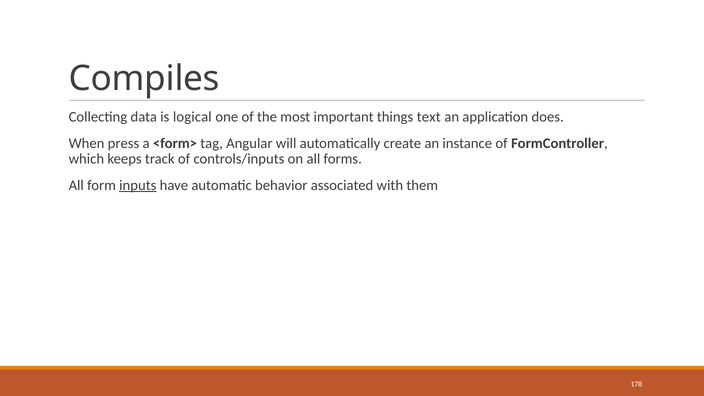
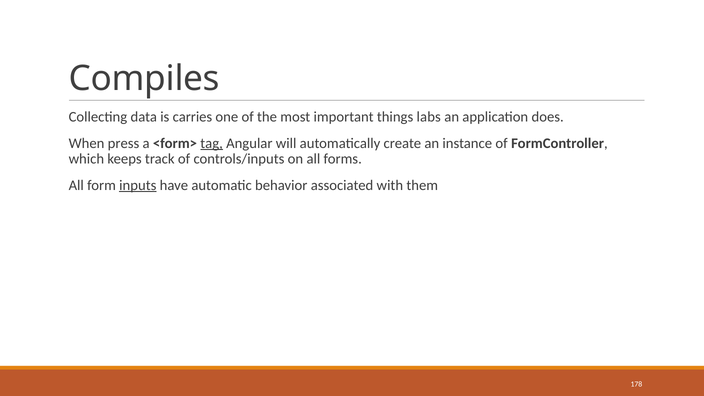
logical: logical -> carries
text: text -> labs
tag underline: none -> present
